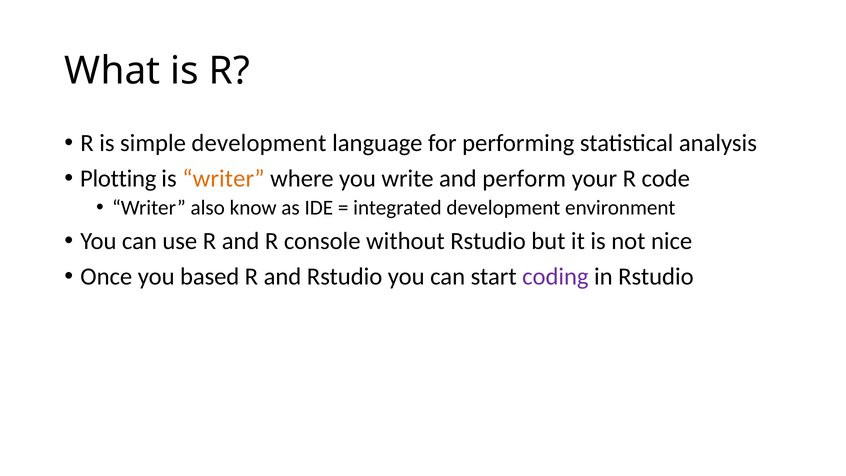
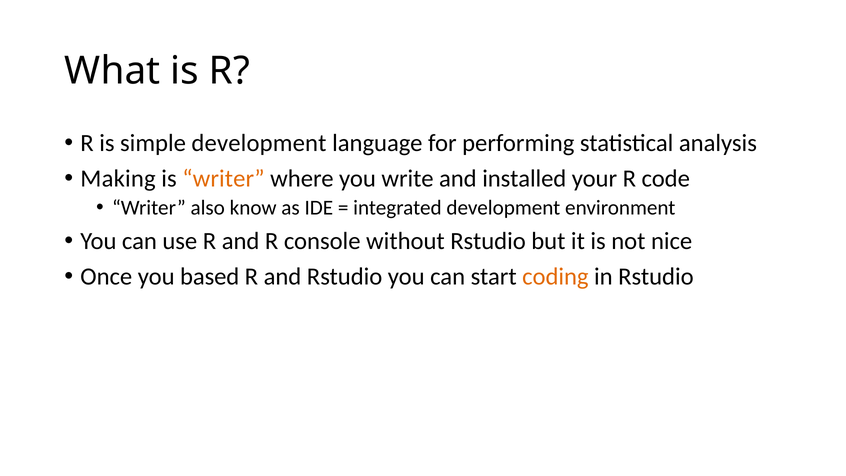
Plotting: Plotting -> Making
perform: perform -> installed
coding colour: purple -> orange
